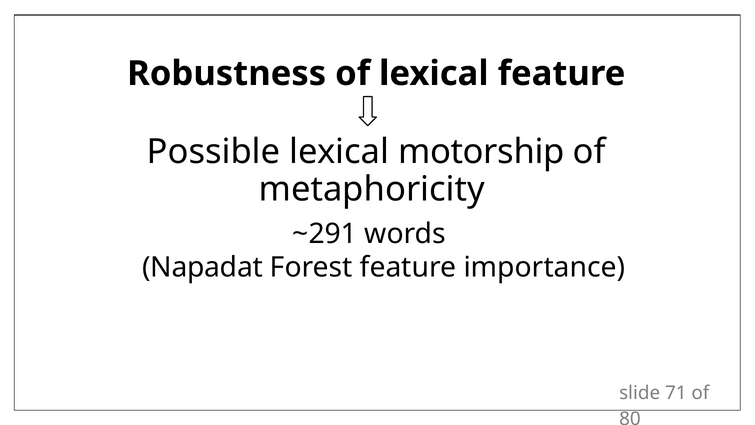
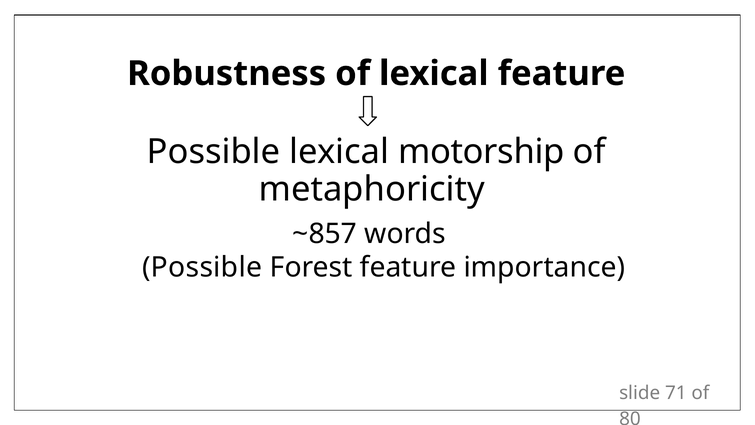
~291: ~291 -> ~857
Napadat at (202, 267): Napadat -> Possible
